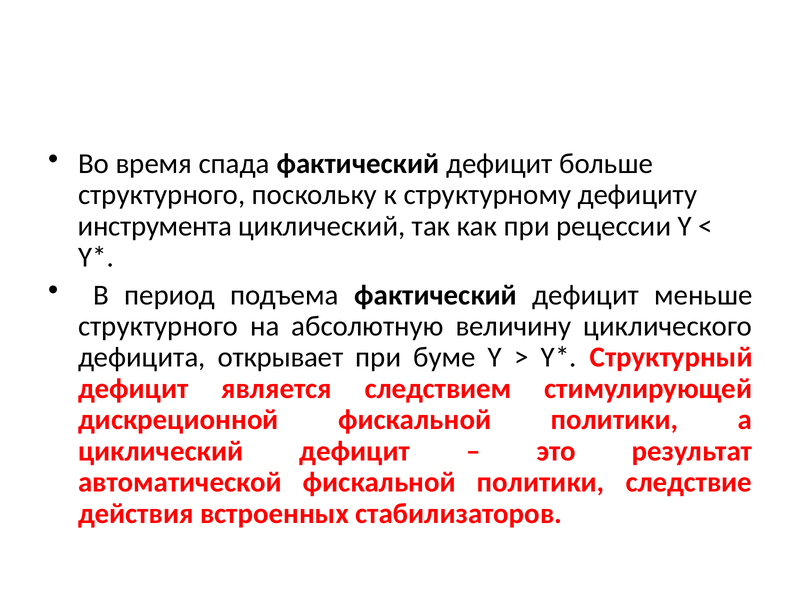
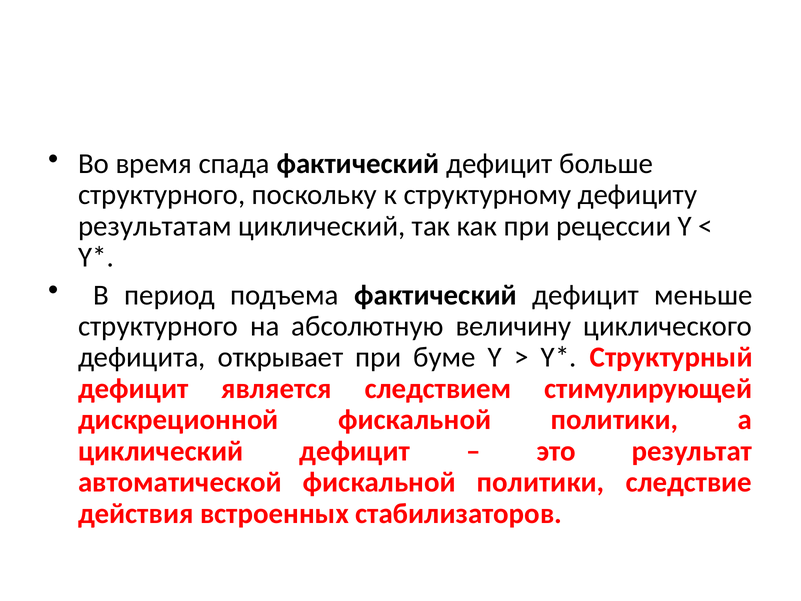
инструмента: инструмента -> результатам
